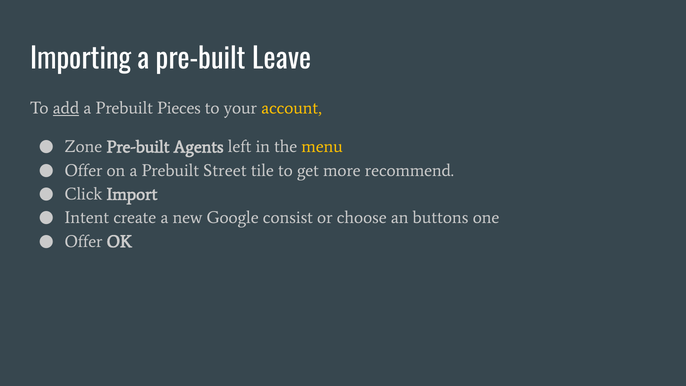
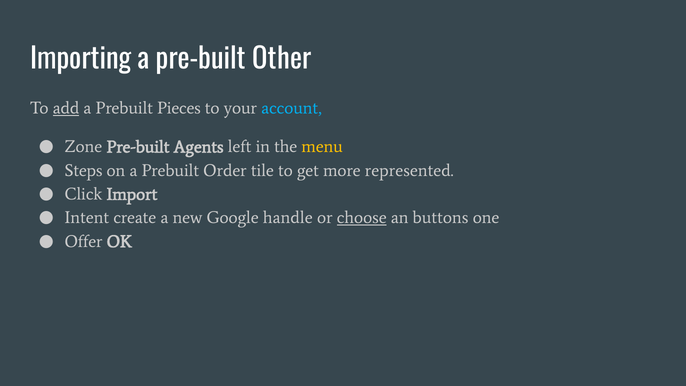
Leave: Leave -> Other
account colour: yellow -> light blue
Offer at (84, 170): Offer -> Steps
Street: Street -> Order
recommend: recommend -> represented
consist: consist -> handle
choose underline: none -> present
